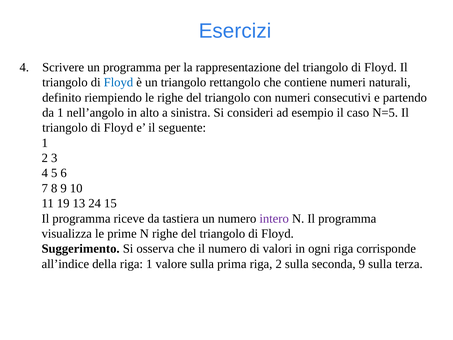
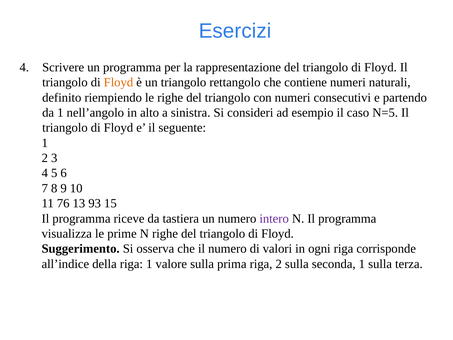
Floyd at (118, 82) colour: blue -> orange
19: 19 -> 76
24: 24 -> 93
seconda 9: 9 -> 1
